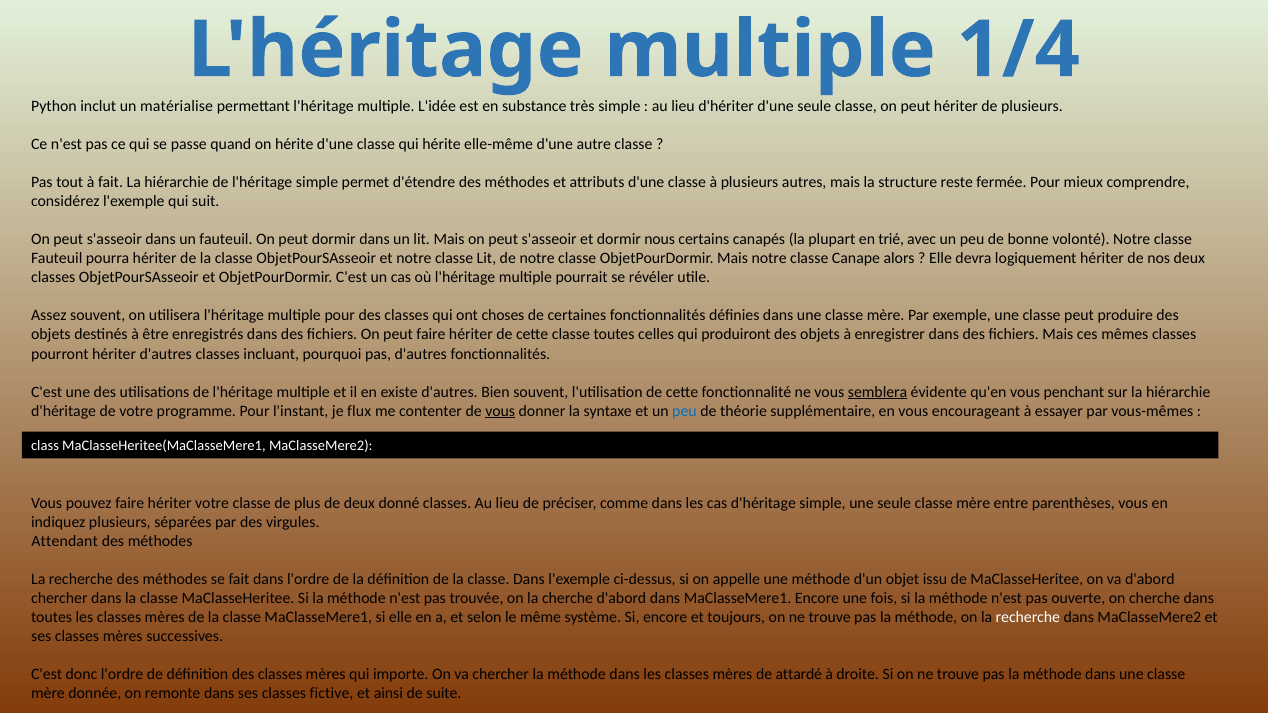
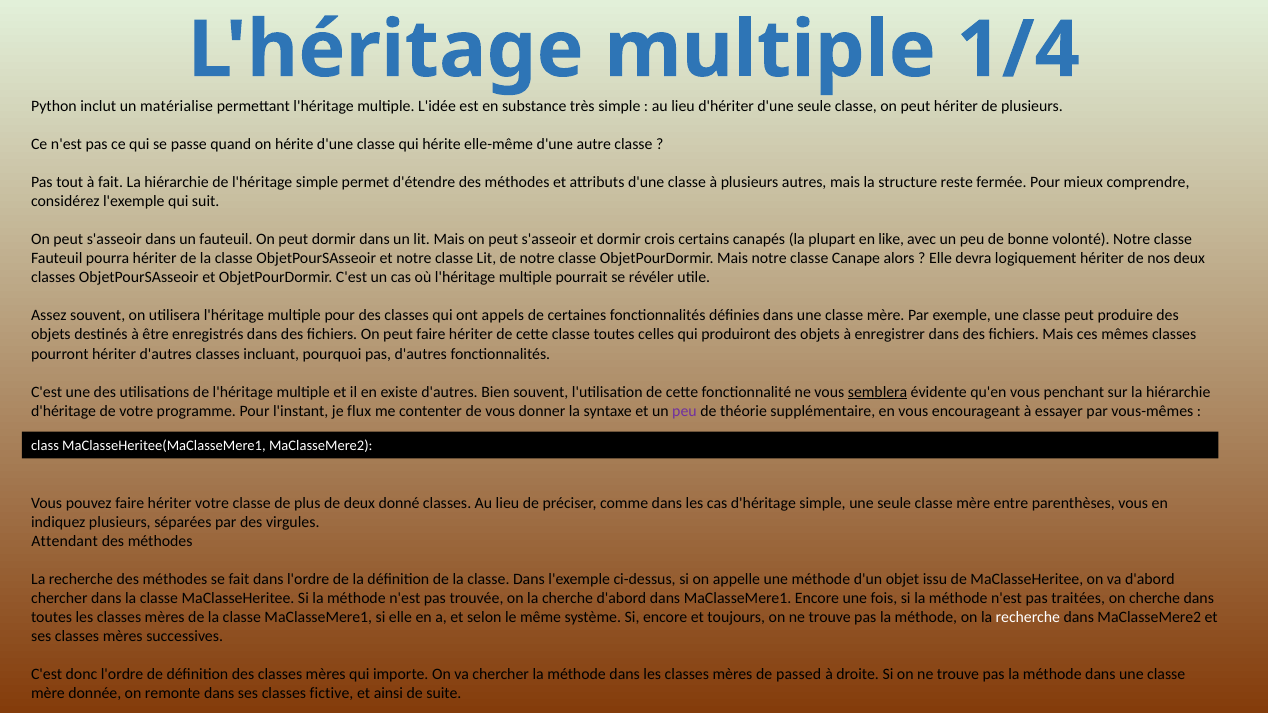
nous: nous -> crois
trié: trié -> like
choses: choses -> appels
vous at (500, 411) underline: present -> none
peu at (684, 411) colour: blue -> purple
ouverte: ouverte -> traitées
attardé: attardé -> passed
